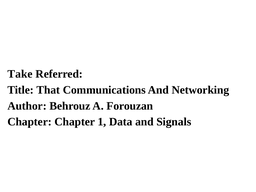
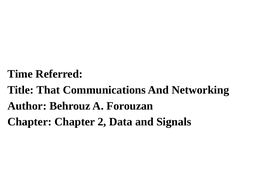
Take: Take -> Time
1: 1 -> 2
